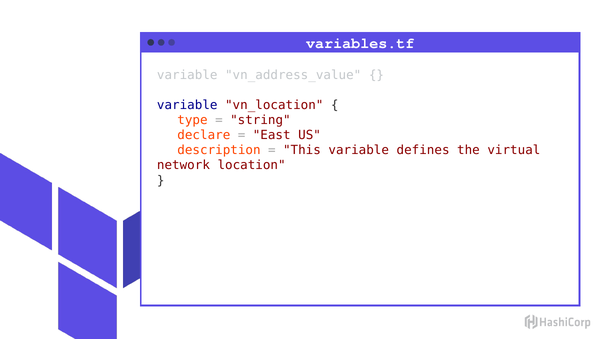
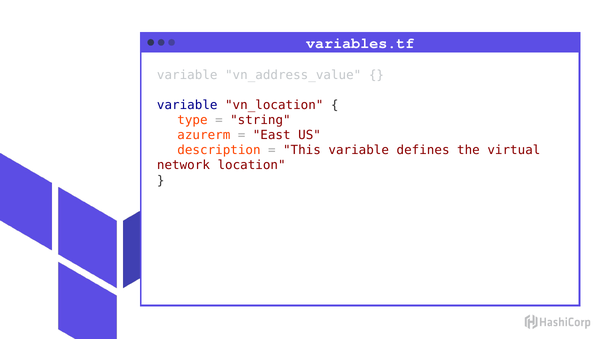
declare: declare -> azurerm
